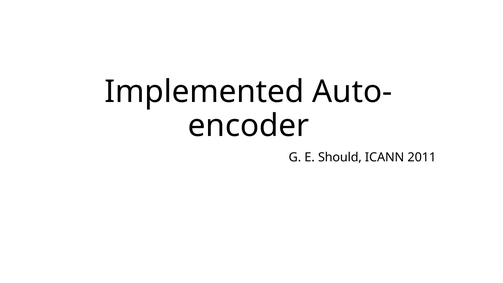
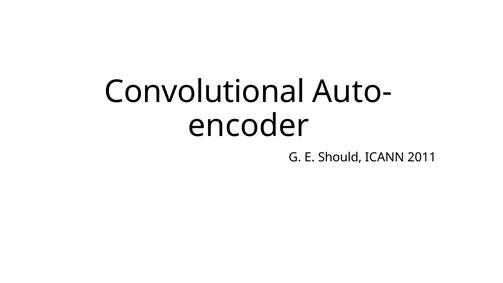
Implemented: Implemented -> Convolutional
